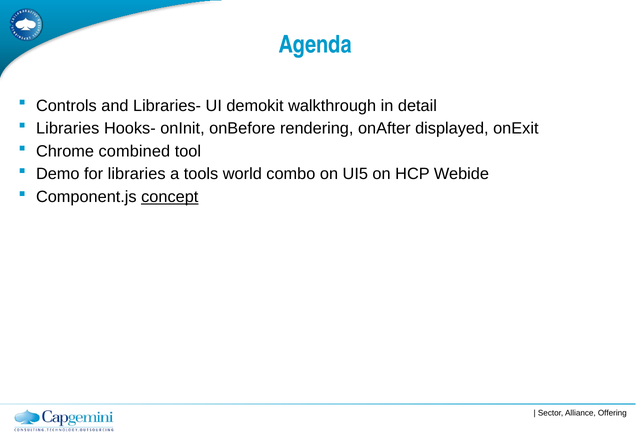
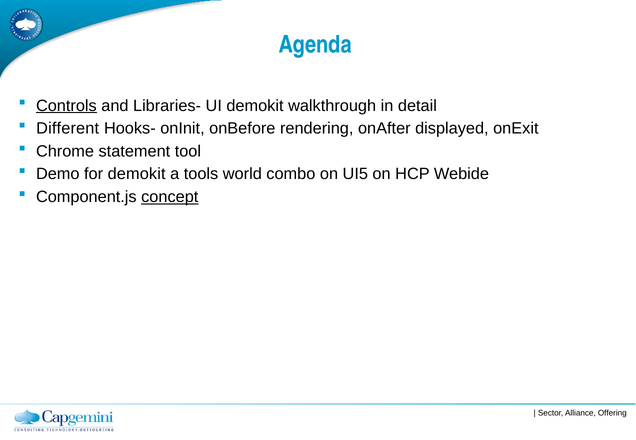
Controls underline: none -> present
Libraries at (68, 129): Libraries -> Different
combined: combined -> statement
for libraries: libraries -> demokit
